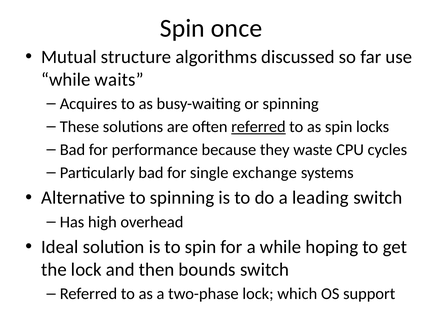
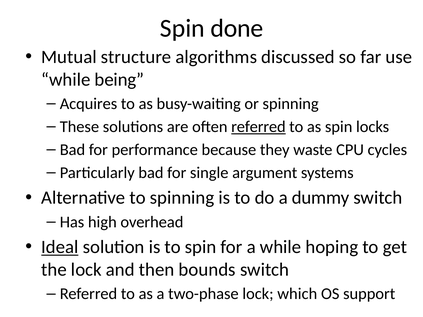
once: once -> done
waits: waits -> being
exchange: exchange -> argument
leading: leading -> dummy
Ideal underline: none -> present
